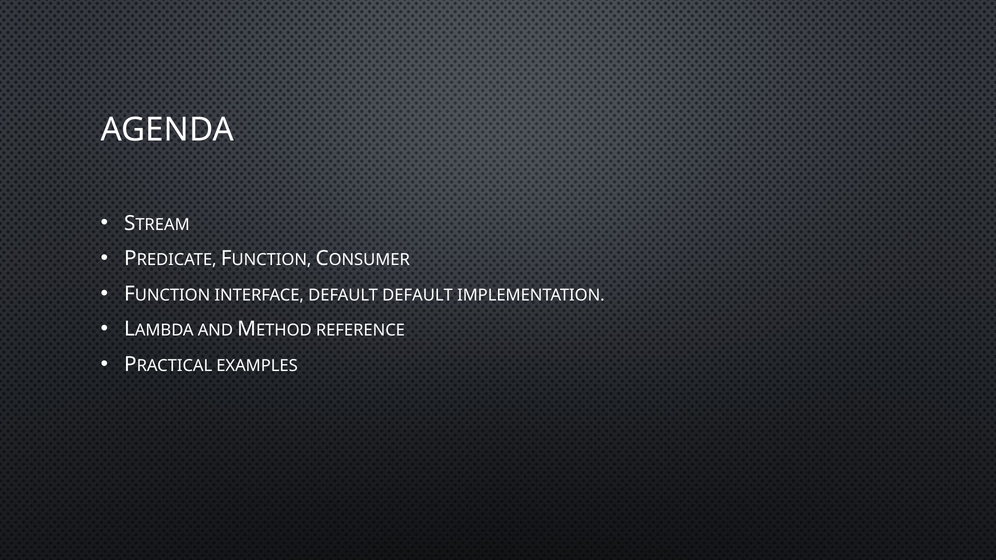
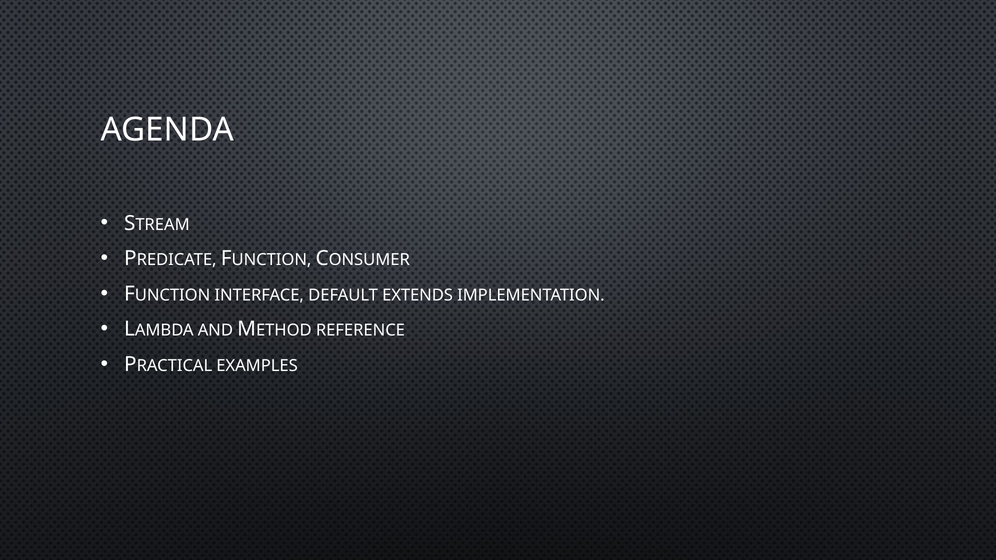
DEFAULT DEFAULT: DEFAULT -> EXTENDS
